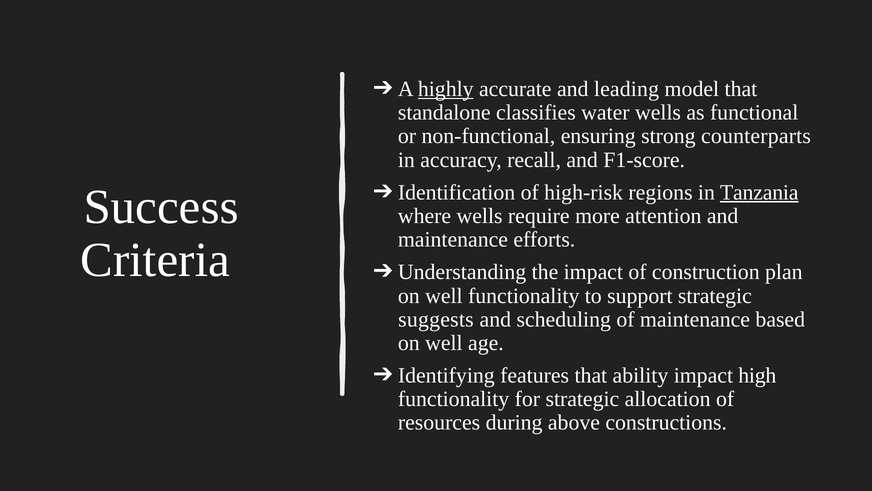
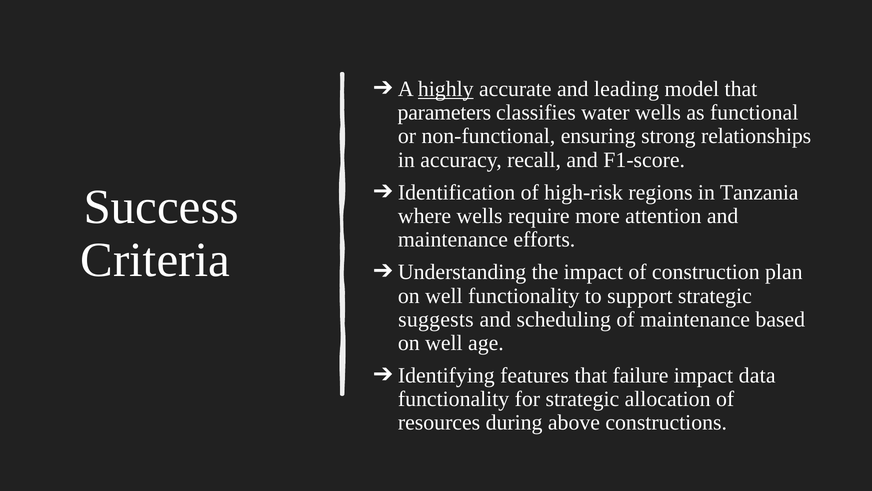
standalone: standalone -> parameters
counterparts: counterparts -> relationships
Tanzania underline: present -> none
ability: ability -> failure
high: high -> data
